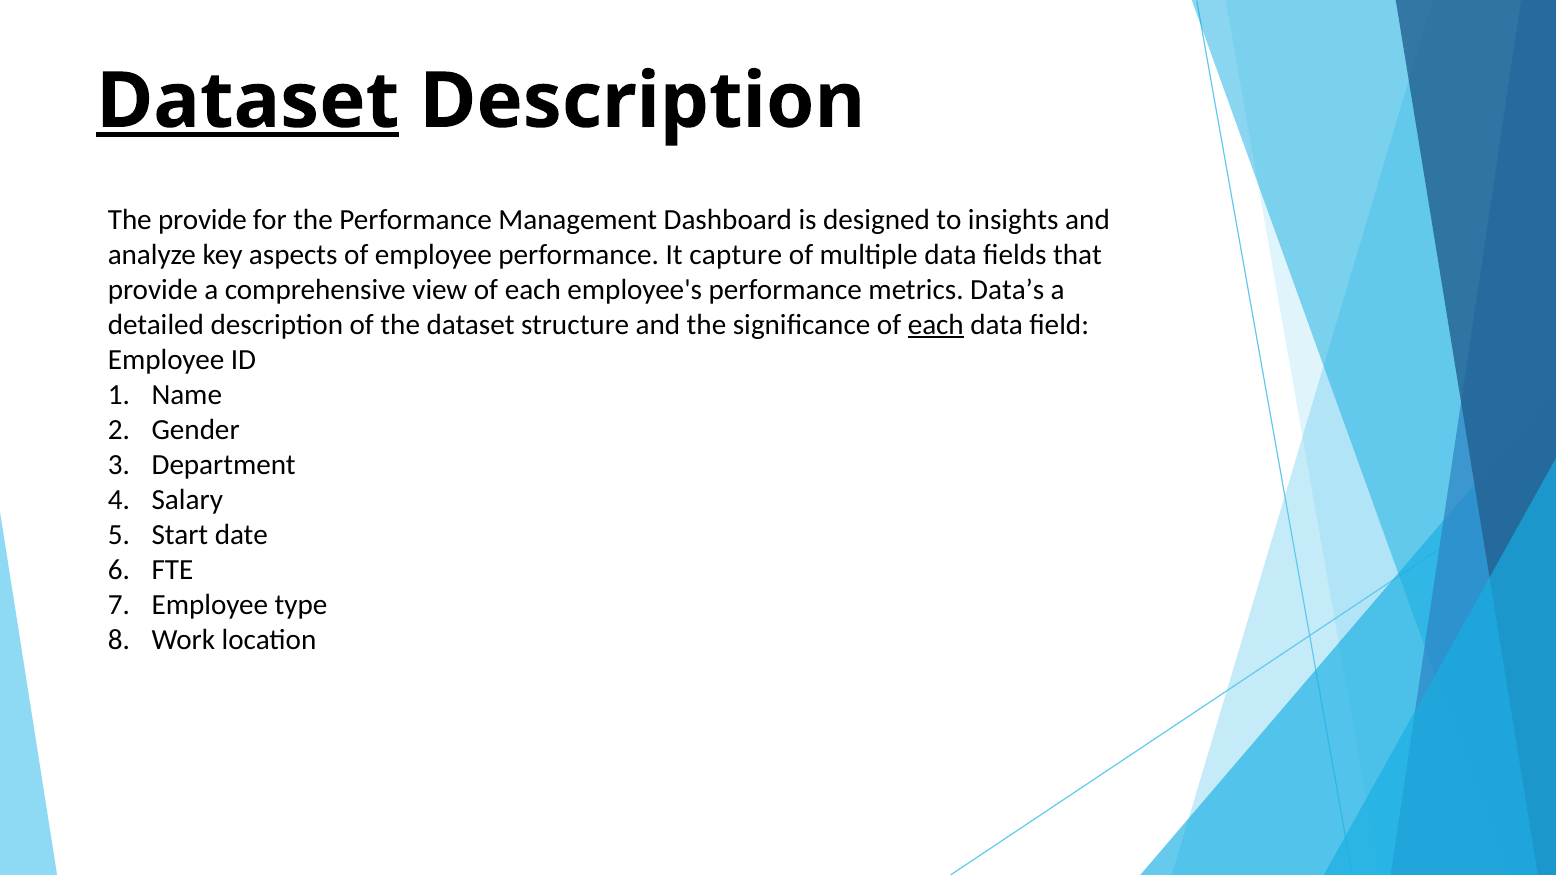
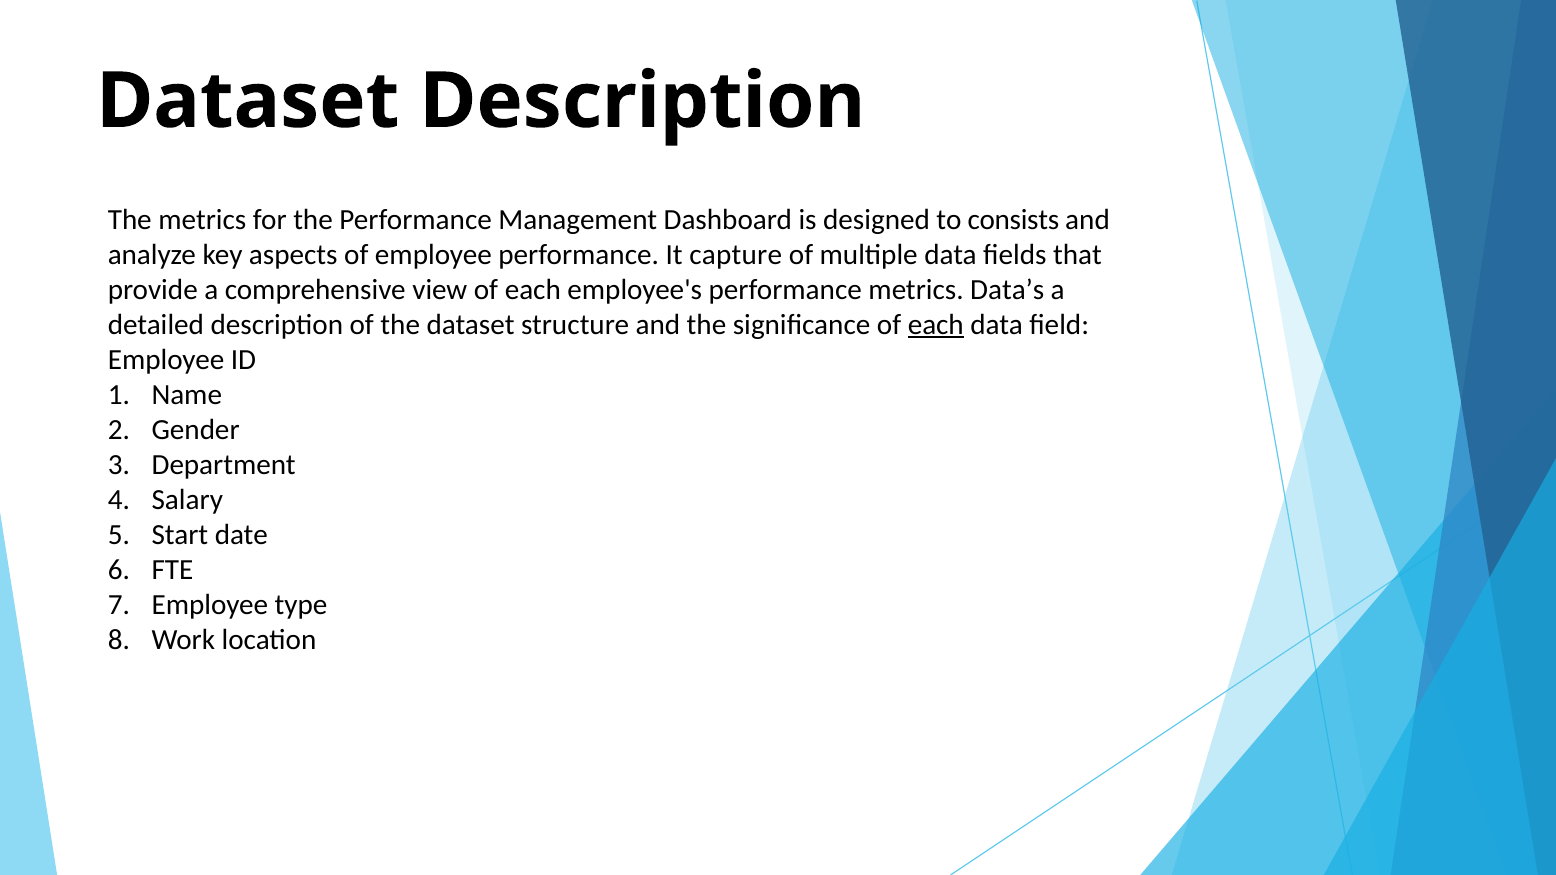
Dataset at (248, 101) underline: present -> none
The provide: provide -> metrics
insights: insights -> consists
